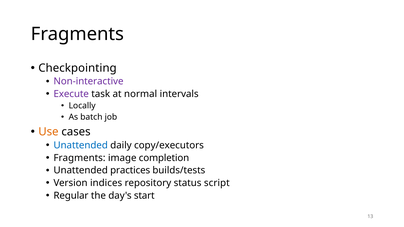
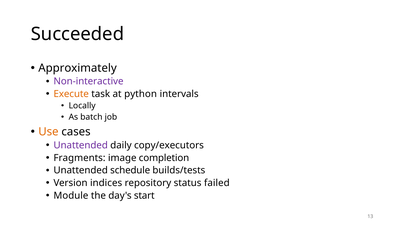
Fragments at (77, 34): Fragments -> Succeeded
Checkpointing: Checkpointing -> Approximately
Execute colour: purple -> orange
normal: normal -> python
Unattended at (81, 146) colour: blue -> purple
practices: practices -> schedule
script: script -> failed
Regular: Regular -> Module
